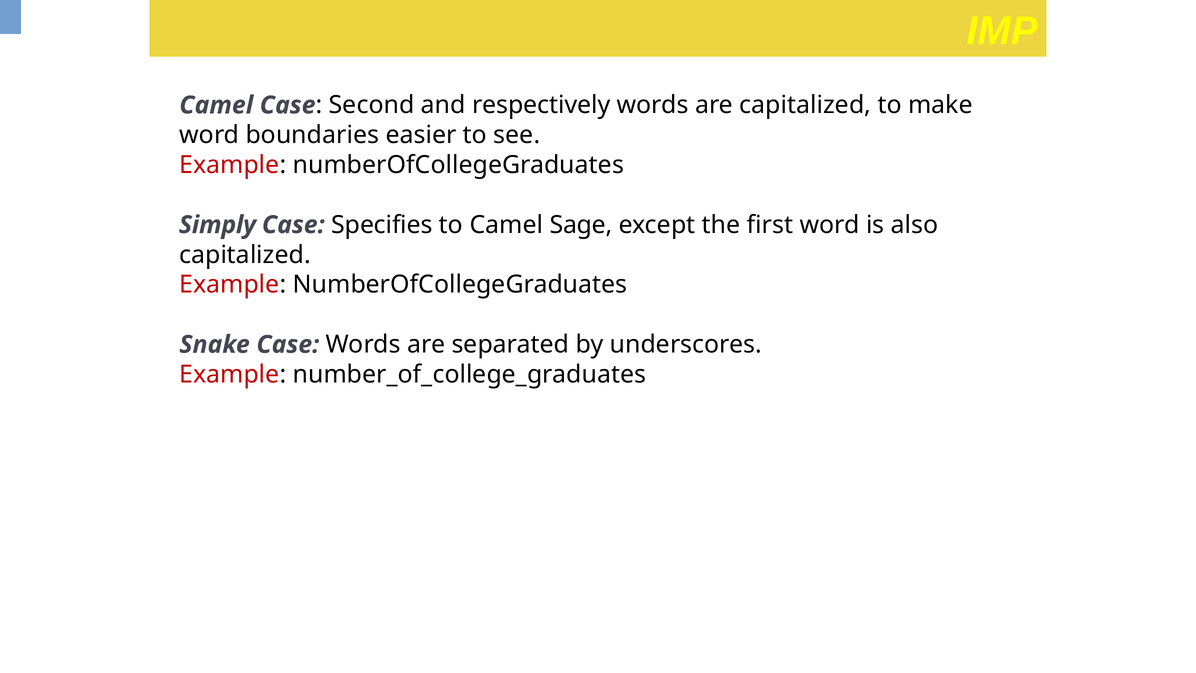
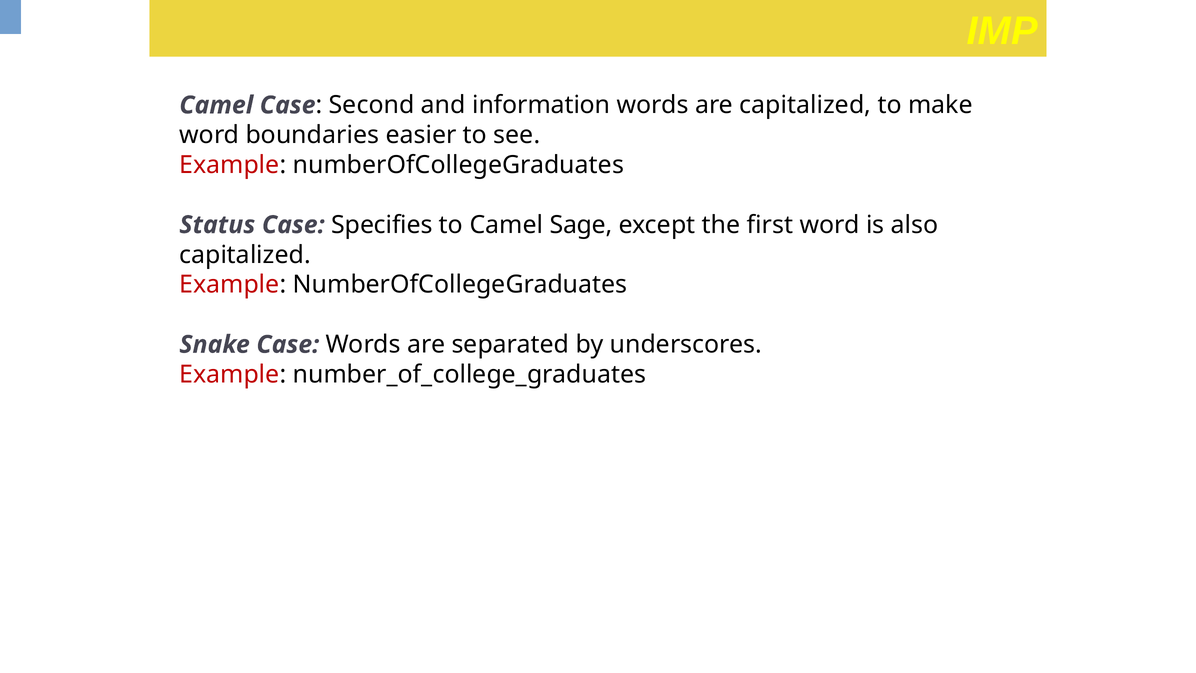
respectively: respectively -> information
Simply: Simply -> Status
